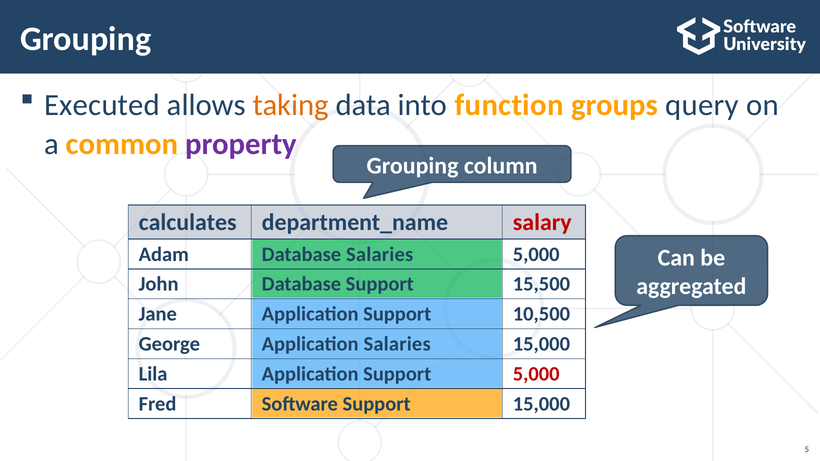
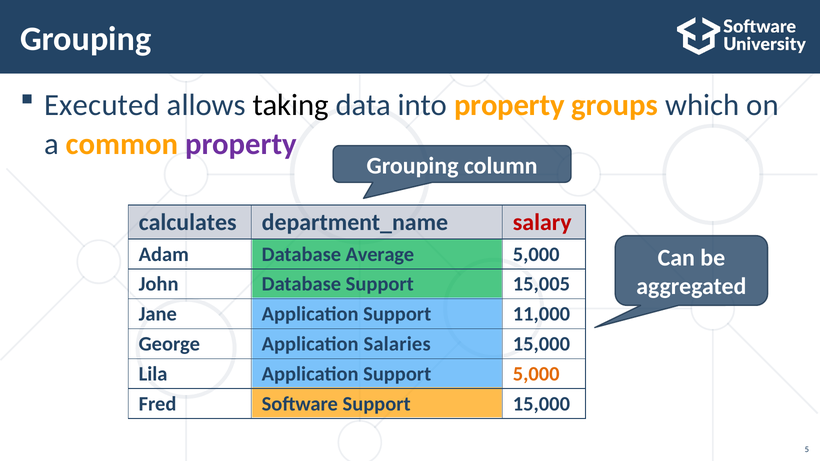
taking colour: orange -> black
into function: function -> property
query: query -> which
Database Salaries: Salaries -> Average
15,500: 15,500 -> 15,005
10,500: 10,500 -> 11,000
5,000 at (536, 374) colour: red -> orange
